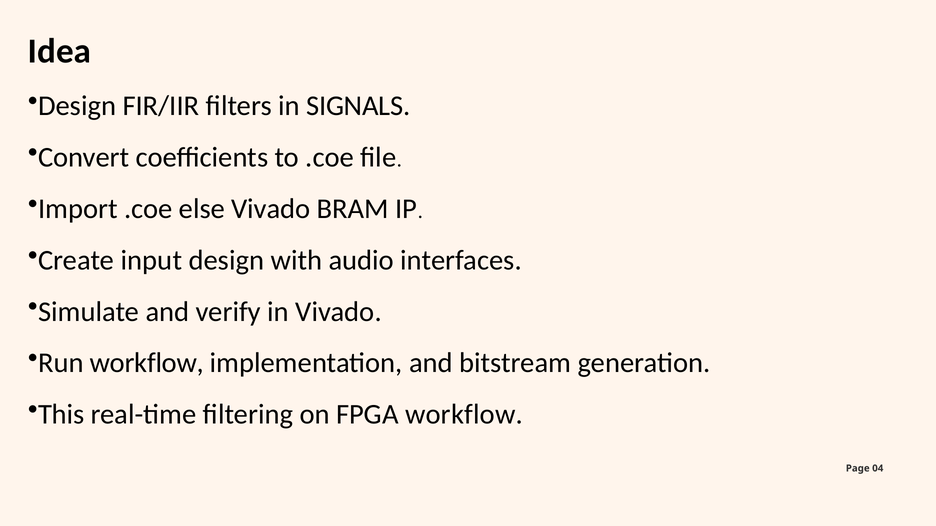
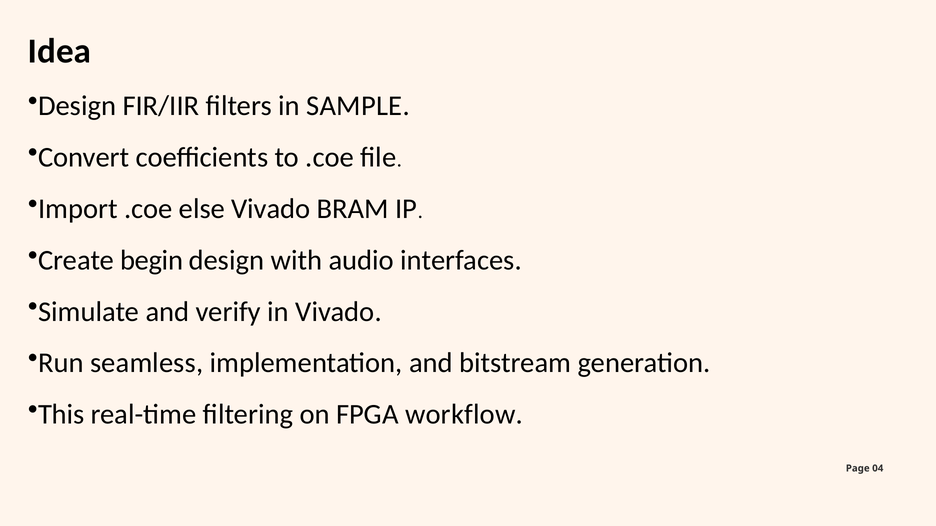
SIGNALS: SIGNALS -> SAMPLE
input: input -> begin
Run workflow: workflow -> seamless
